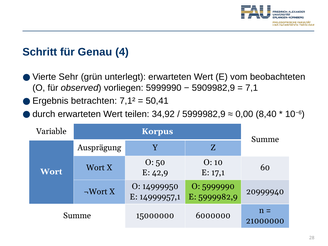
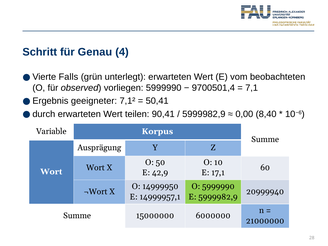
Sehr: Sehr -> Falls
5909982,9: 5909982,9 -> 9700501,4
betrachten: betrachten -> geeigneter
34,92: 34,92 -> 90,41
